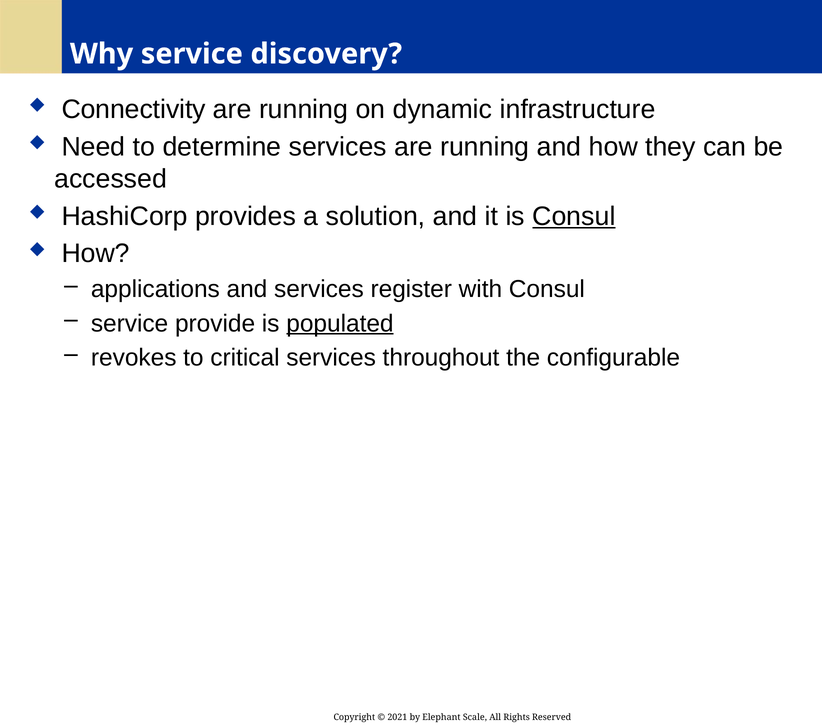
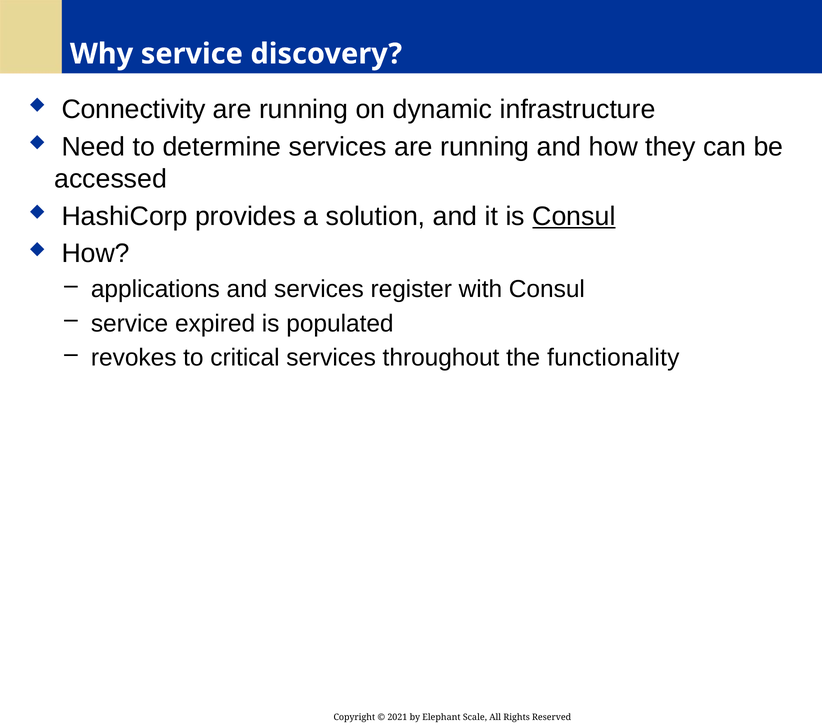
provide: provide -> expired
populated underline: present -> none
configurable: configurable -> functionality
